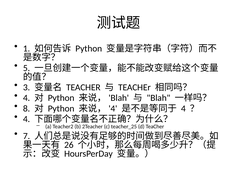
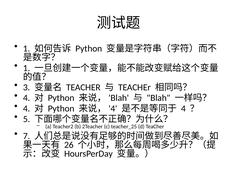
5 at (27, 68): 5 -> 1
8 at (27, 108): 8 -> 4
4 at (27, 119): 4 -> 5
